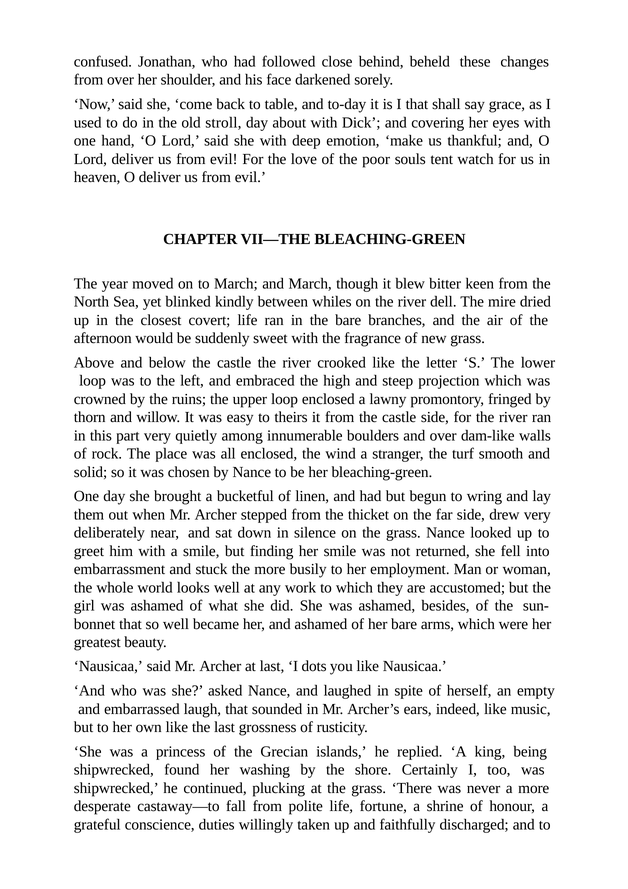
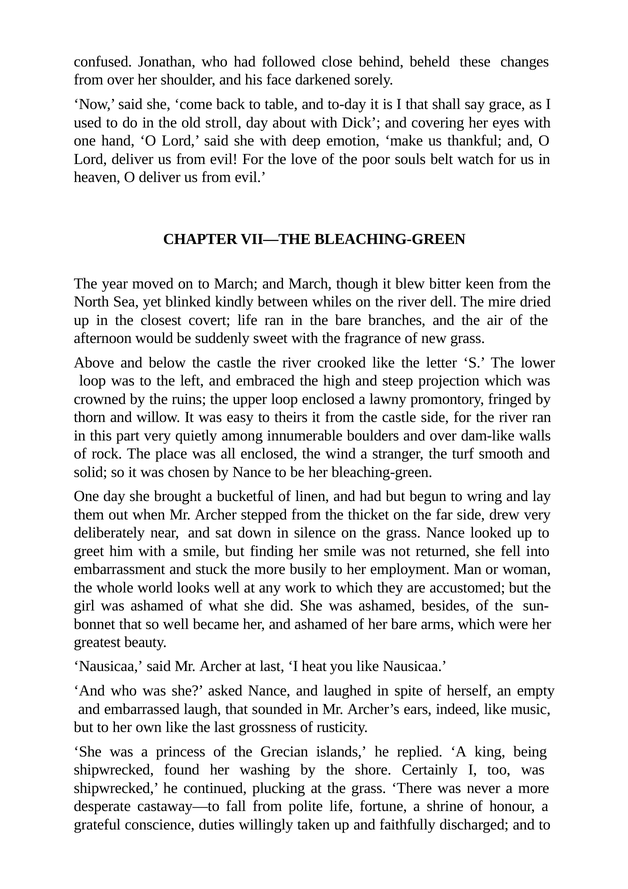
tent: tent -> belt
dots: dots -> heat
